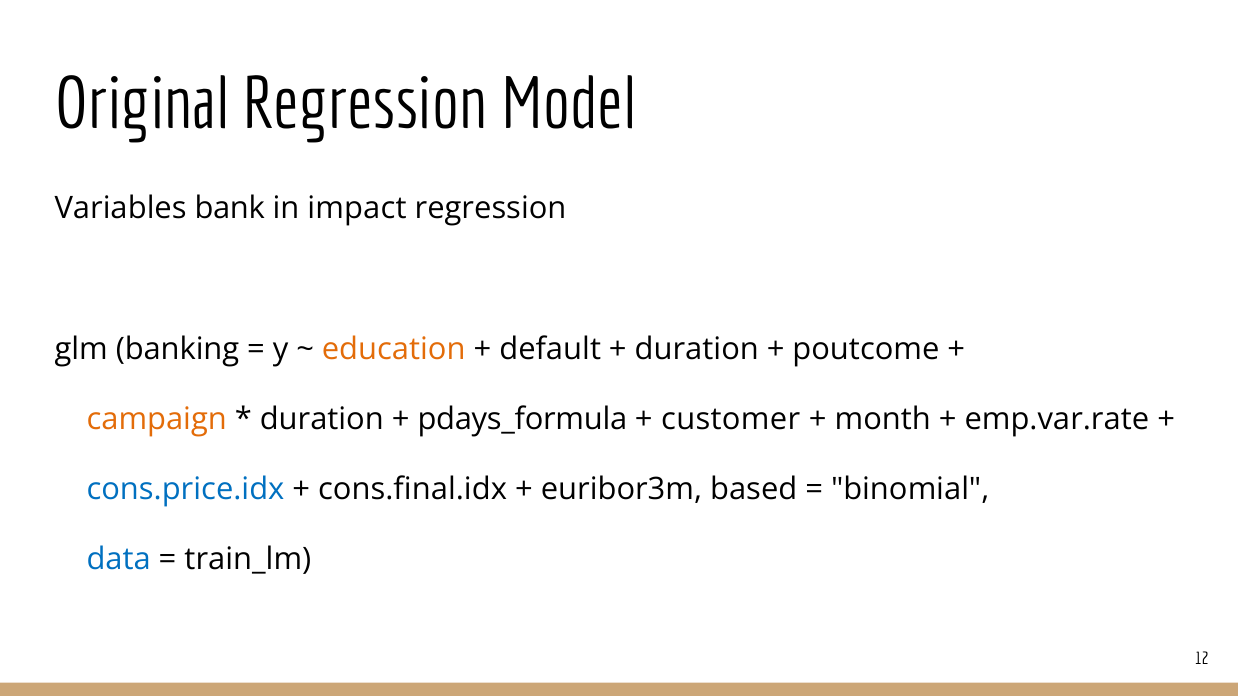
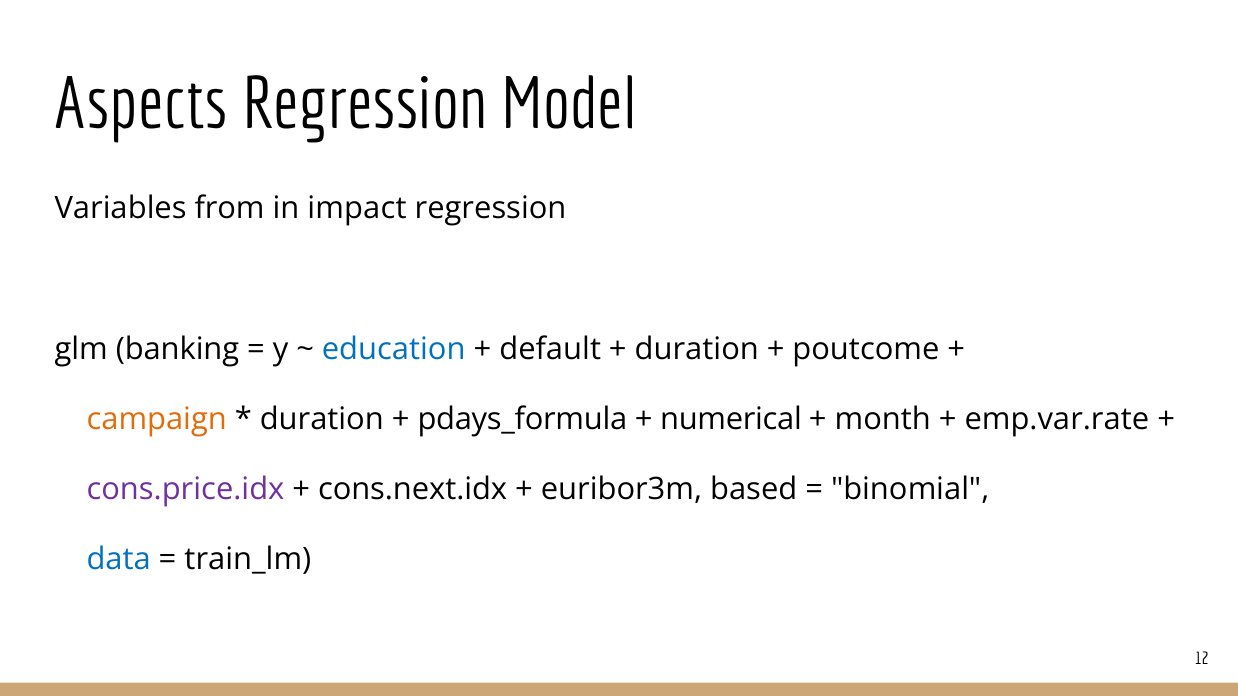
Original: Original -> Aspects
bank: bank -> from
education colour: orange -> blue
customer: customer -> numerical
cons.price.idx colour: blue -> purple
cons.final.idx: cons.final.idx -> cons.next.idx
